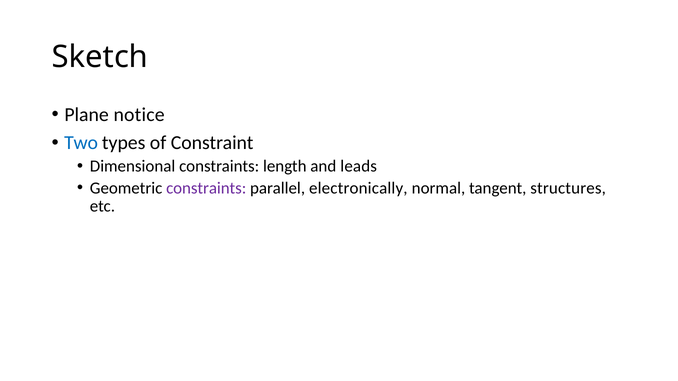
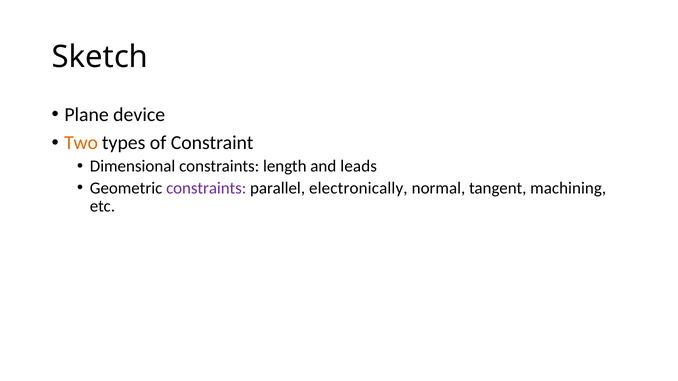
notice: notice -> device
Two colour: blue -> orange
structures: structures -> machining
